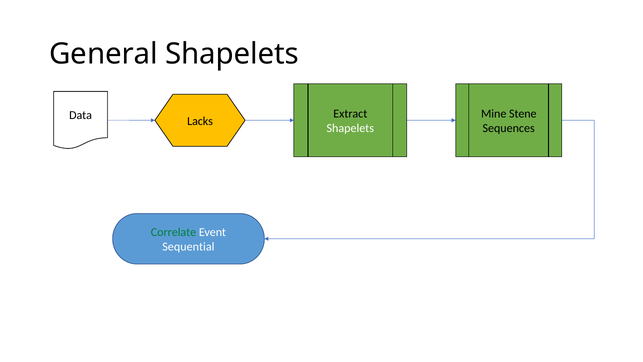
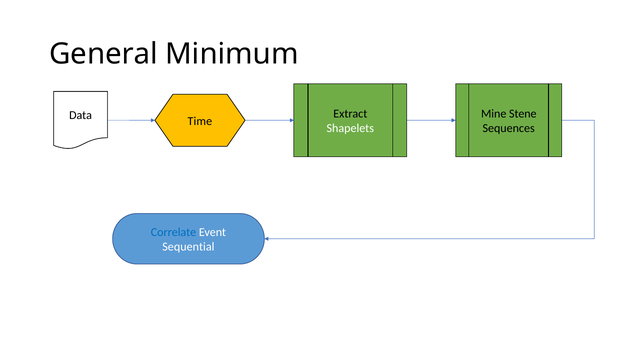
General Shapelets: Shapelets -> Minimum
Lacks: Lacks -> Time
Correlate colour: green -> blue
